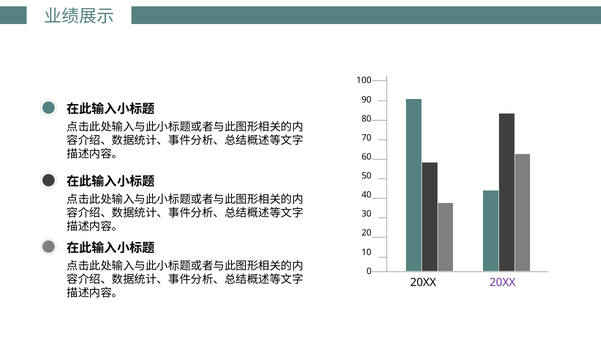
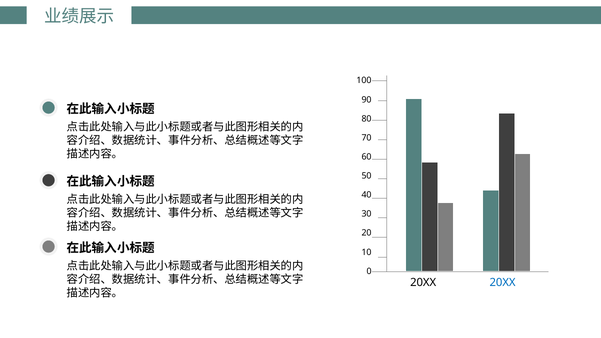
20XX at (503, 283) colour: purple -> blue
